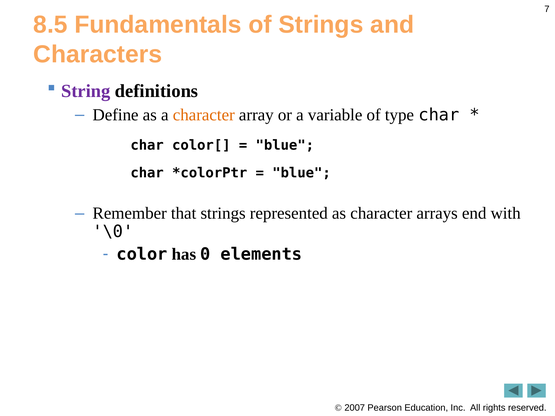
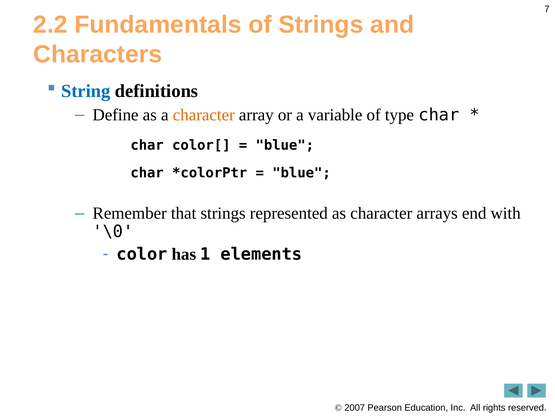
8.5: 8.5 -> 2.2
String colour: purple -> blue
0: 0 -> 1
